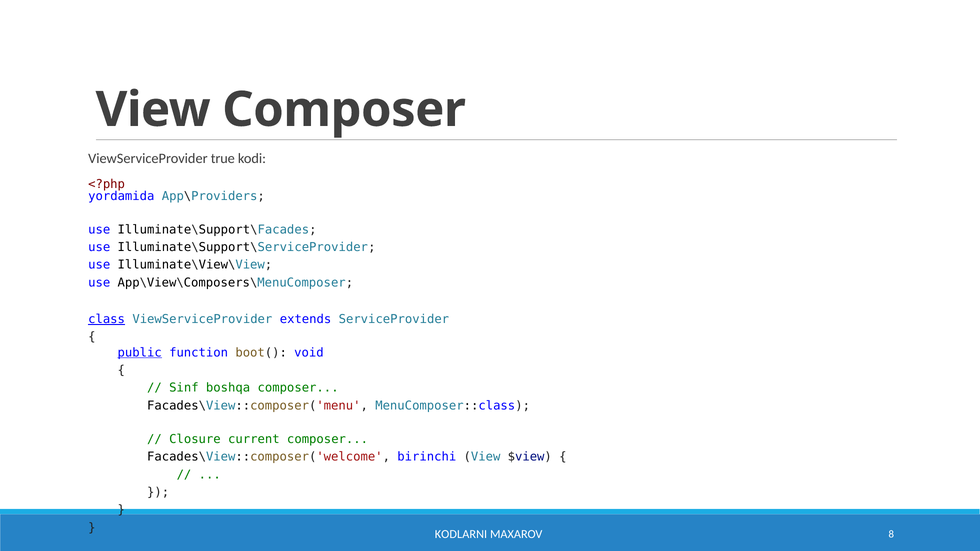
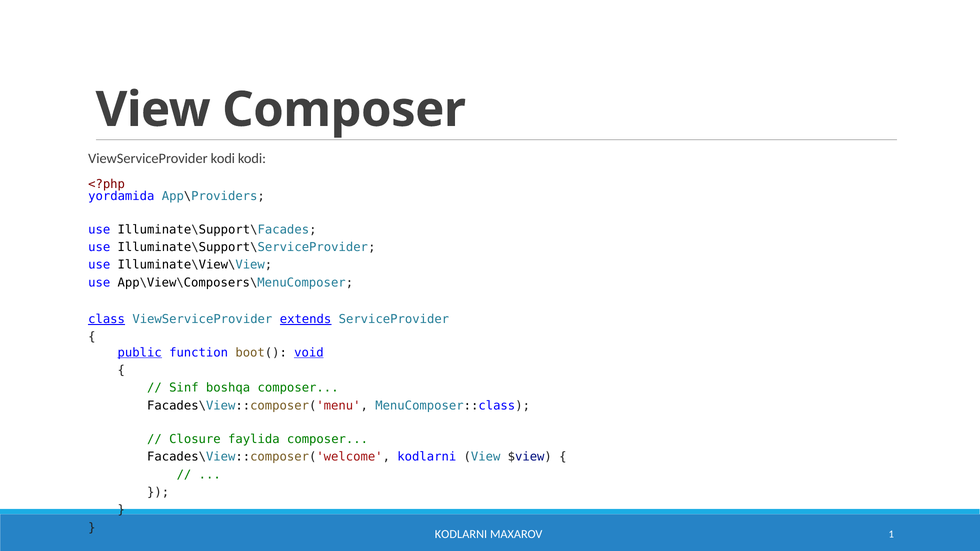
ViewServiceProvider true: true -> kodi
extends underline: none -> present
void underline: none -> present
current: current -> faylida
Facades\View::composer('welcome birinchi: birinchi -> kodlarni
8: 8 -> 1
